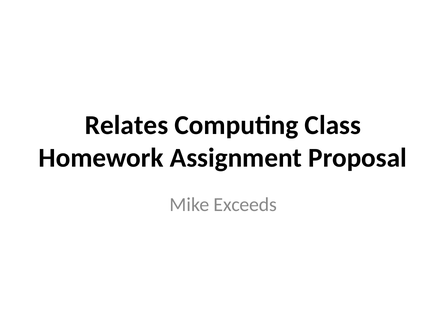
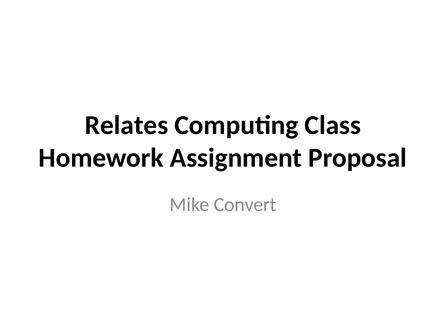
Exceeds: Exceeds -> Convert
